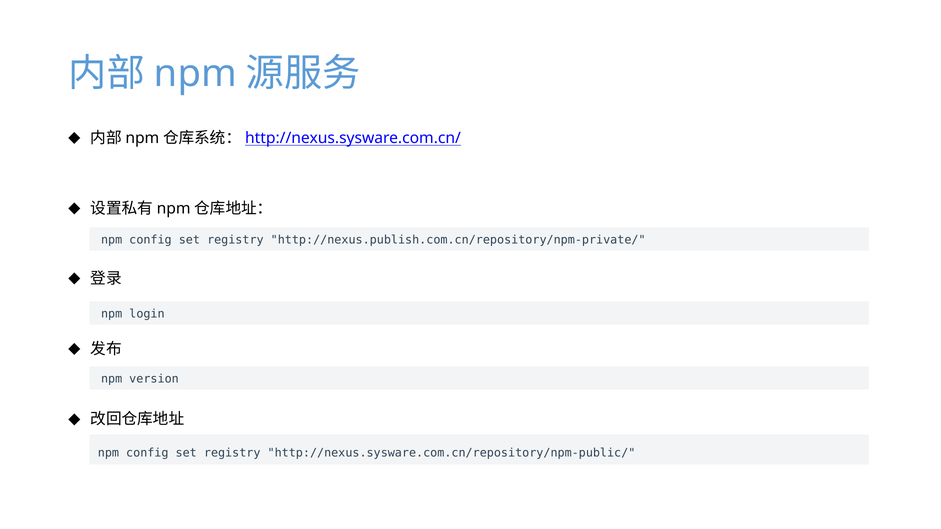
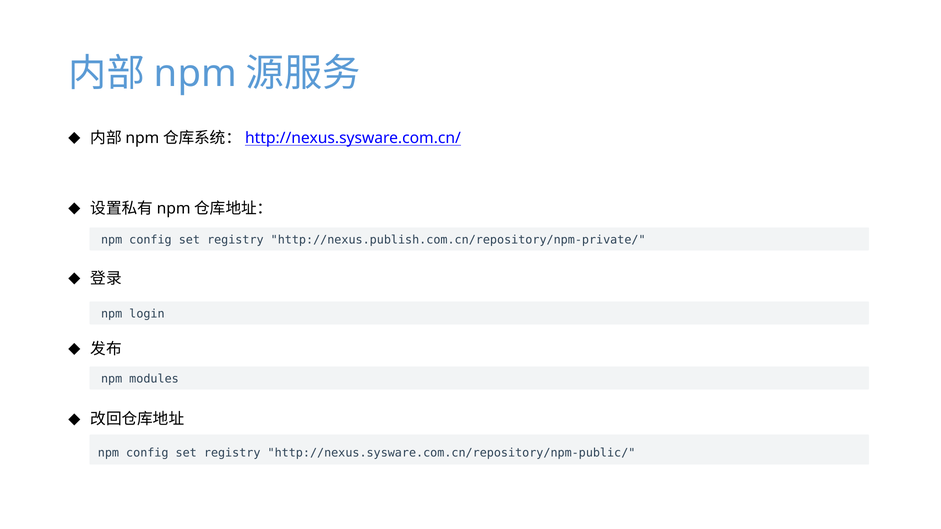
version: version -> modules
